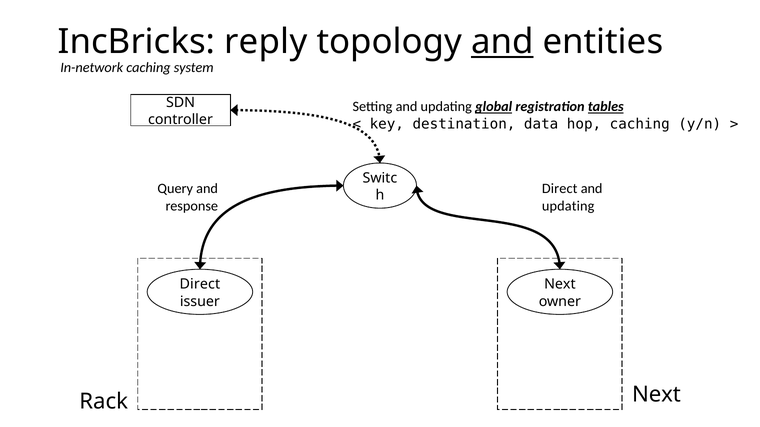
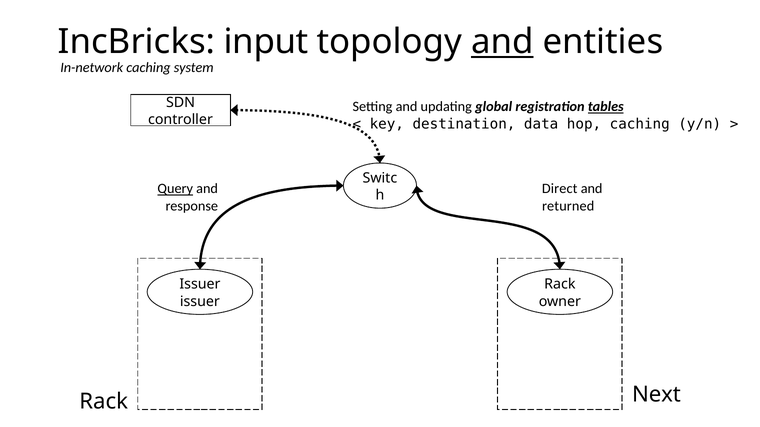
reply: reply -> input
global underline: present -> none
Query underline: none -> present
updating at (568, 206): updating -> returned
Direct at (200, 285): Direct -> Issuer
Next at (560, 285): Next -> Rack
